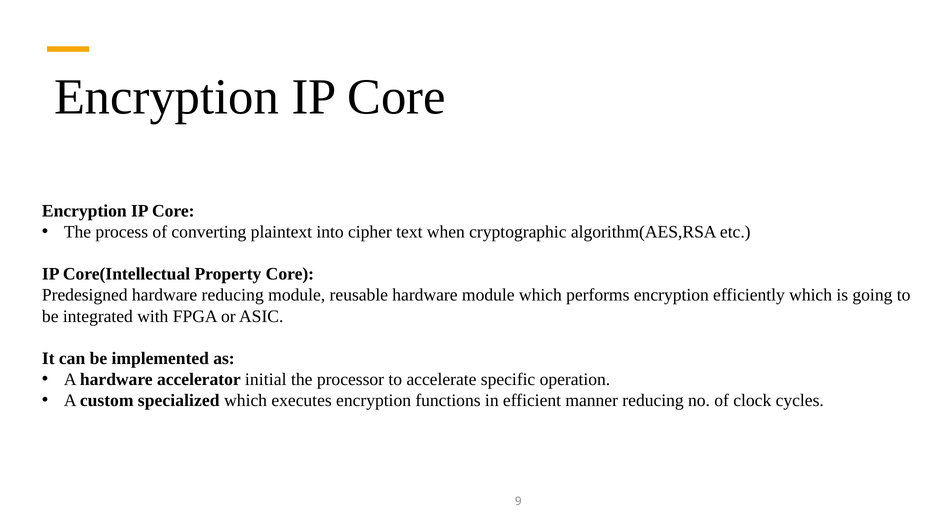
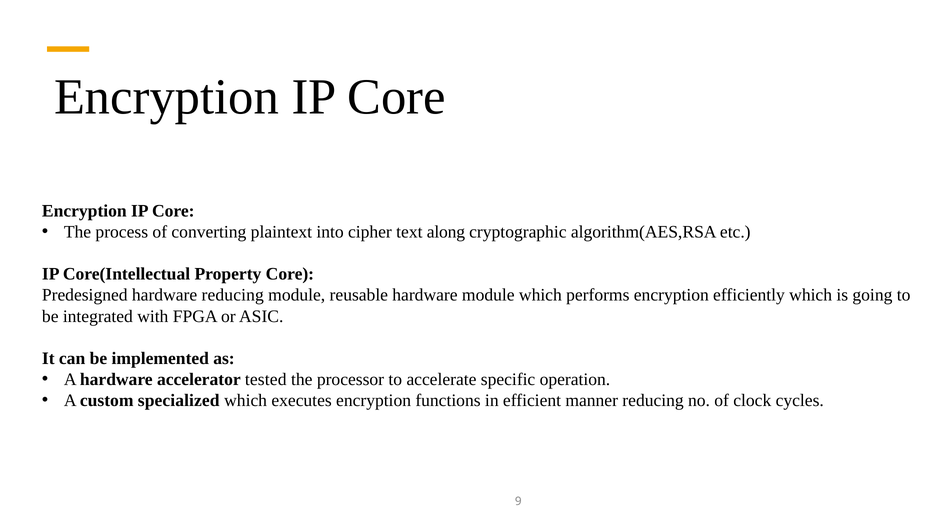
when: when -> along
initial: initial -> tested
